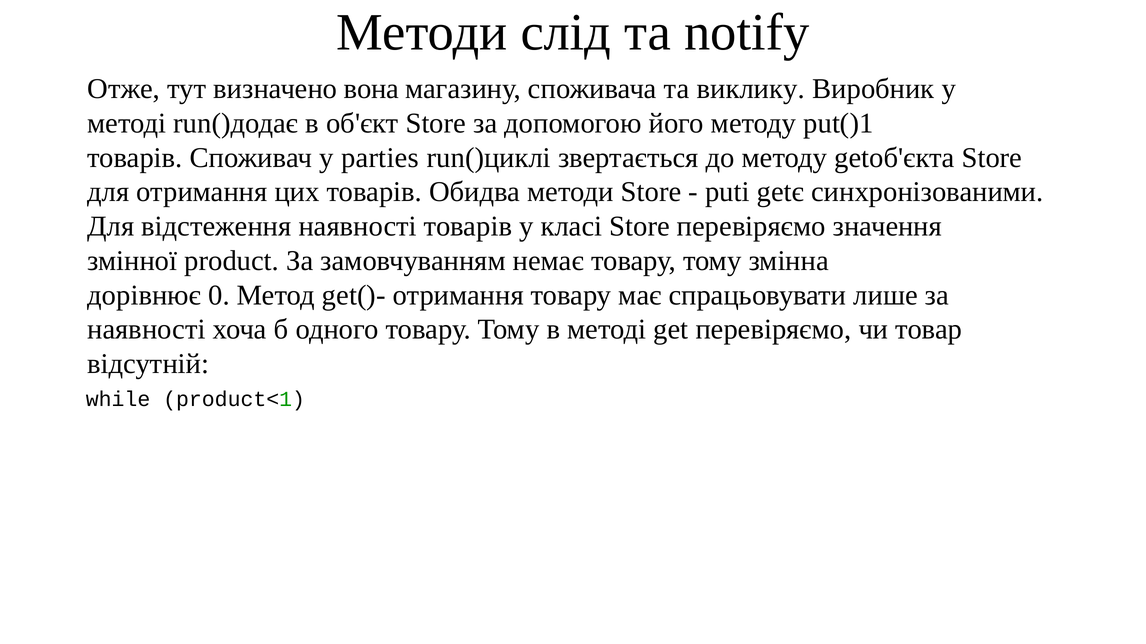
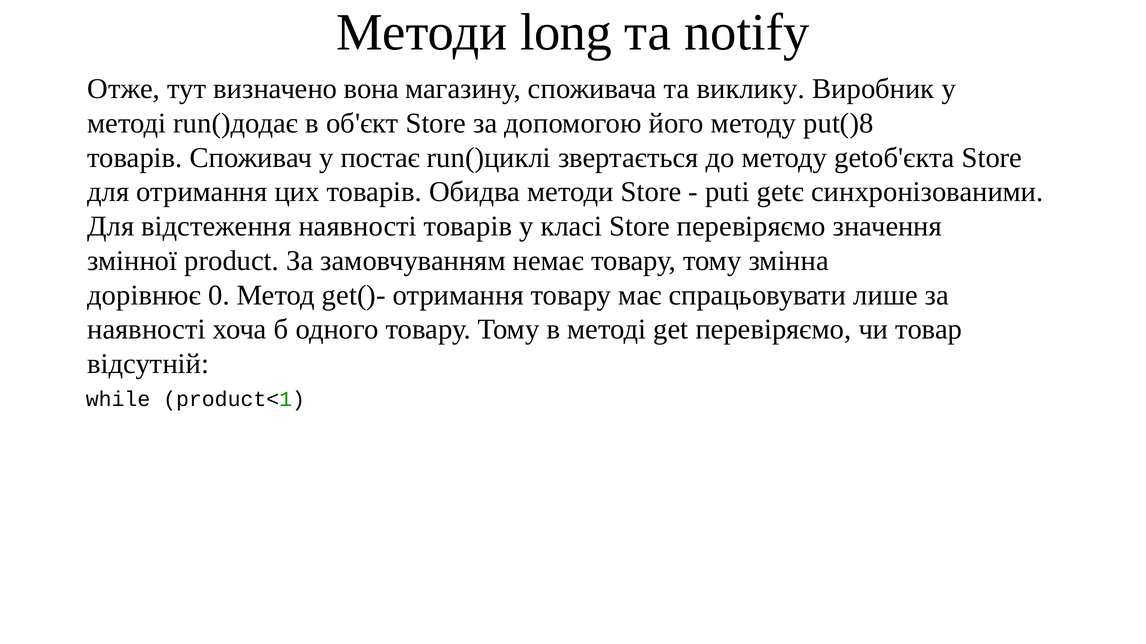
слід: слід -> long
put()1: put()1 -> put()8
parties: parties -> постає
